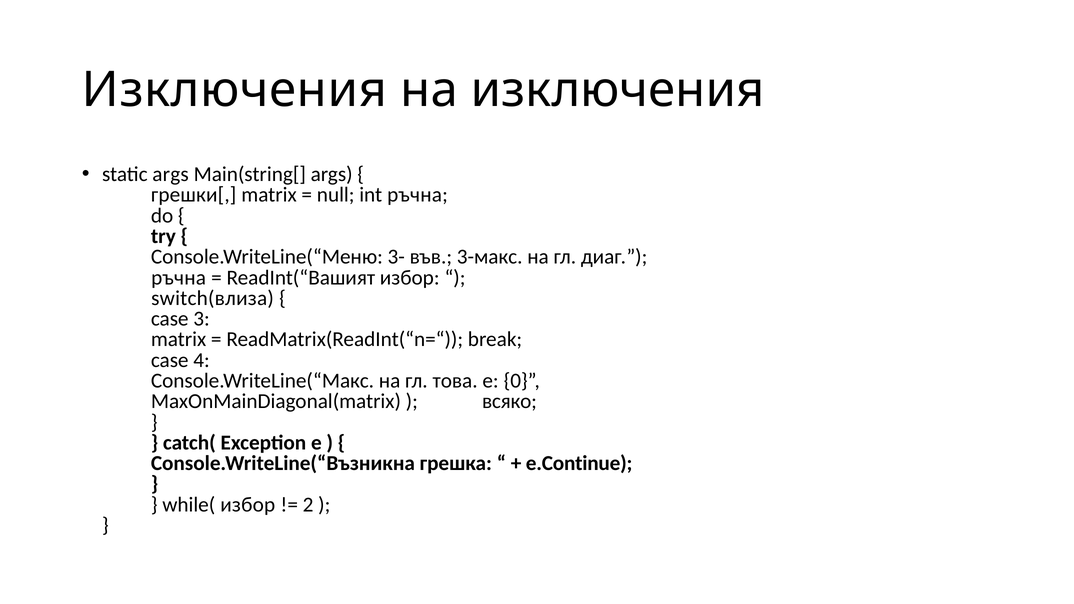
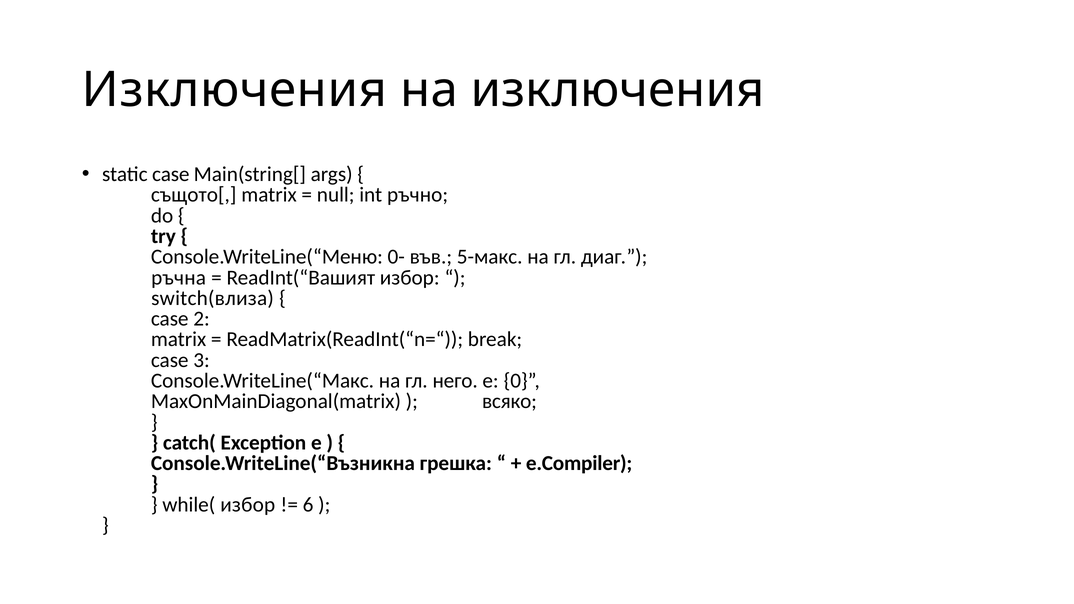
static args: args -> case
грешки[: грешки[ -> същото[
int ръчна: ръчна -> ръчно
3-: 3- -> 0-
3-макс: 3-макс -> 5-макс
3: 3 -> 2
4: 4 -> 3
това: това -> него
e.Continue: e.Continue -> e.Compiler
2: 2 -> 6
